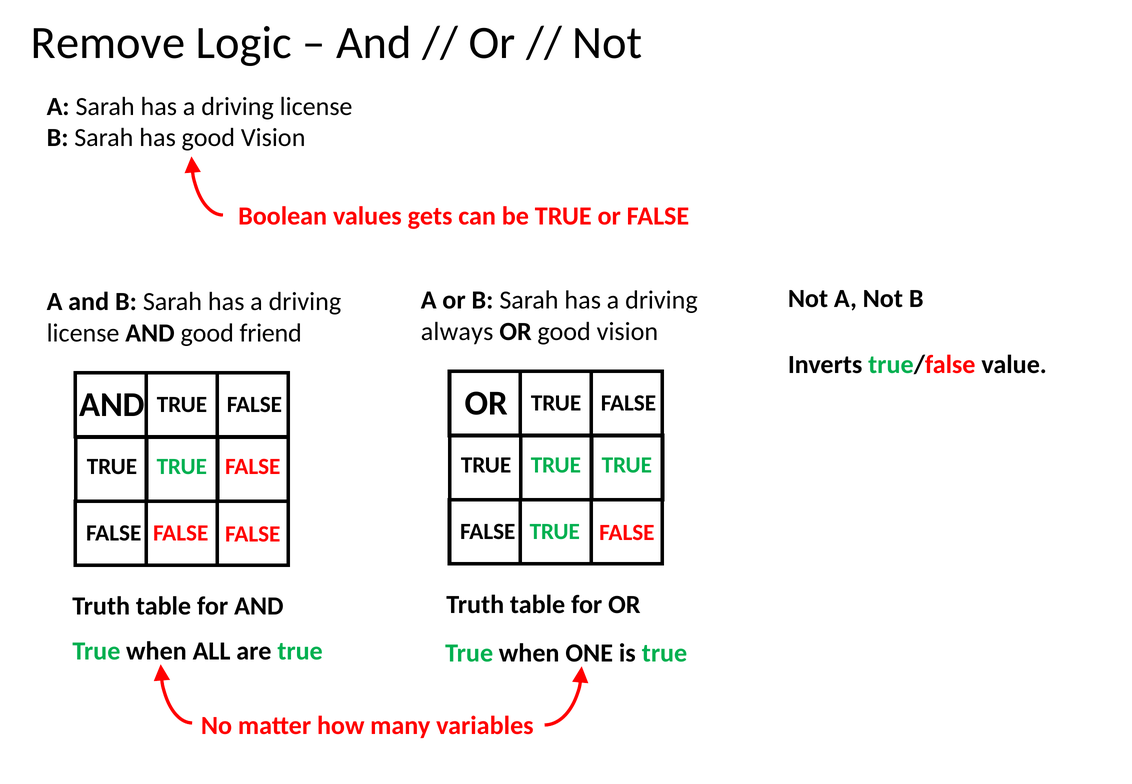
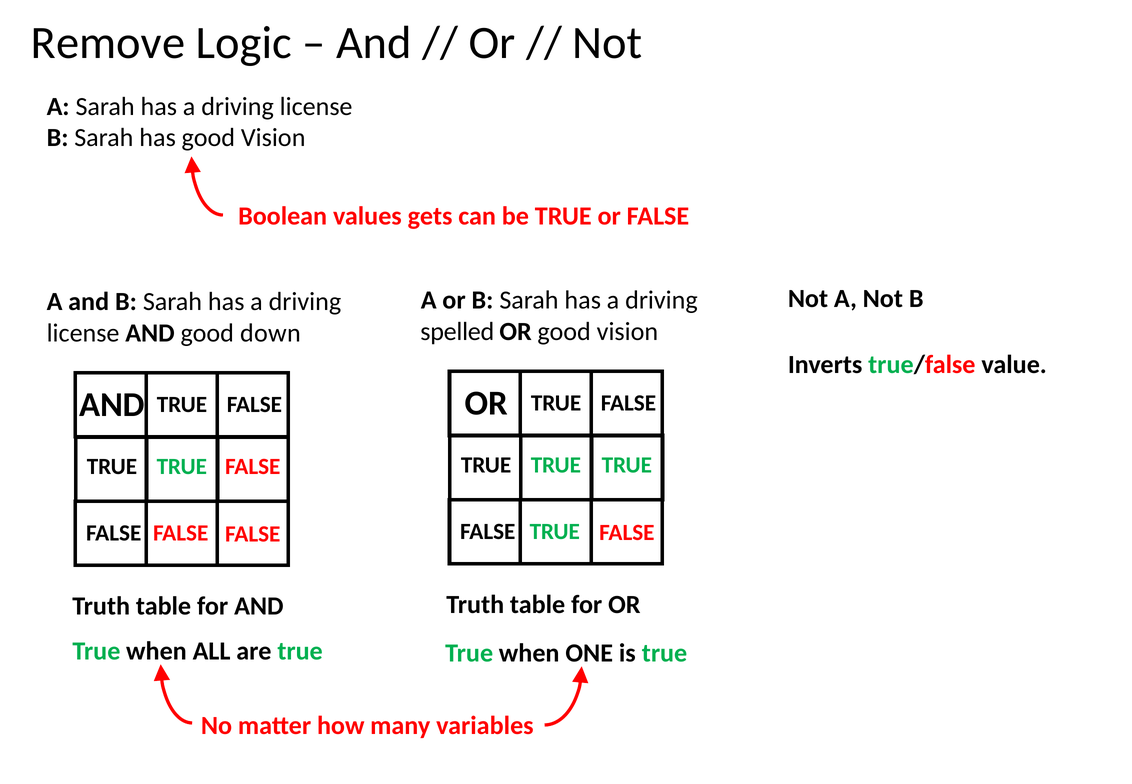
always: always -> spelled
friend: friend -> down
